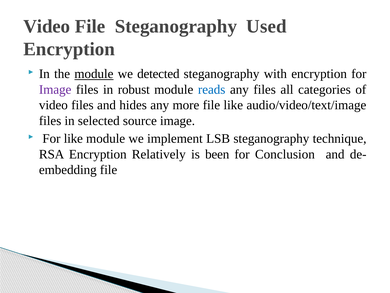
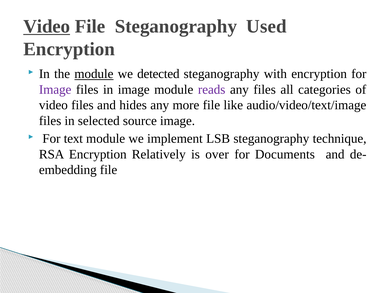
Video at (47, 26) underline: none -> present
in robust: robust -> image
reads colour: blue -> purple
For like: like -> text
been: been -> over
Conclusion: Conclusion -> Documents
